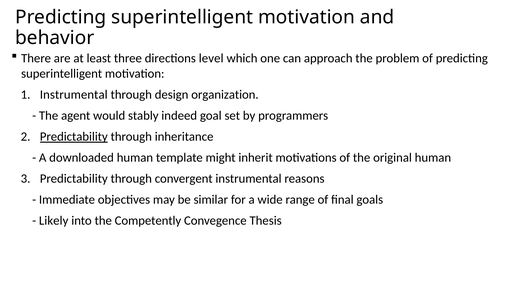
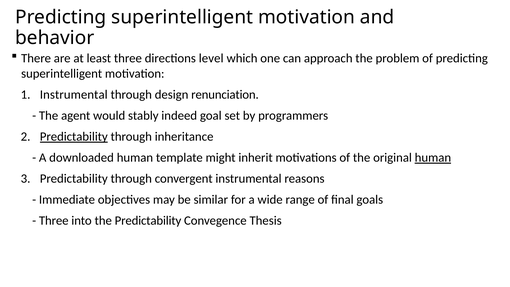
organization: organization -> renunciation
human at (433, 158) underline: none -> present
Likely at (54, 221): Likely -> Three
the Competently: Competently -> Predictability
